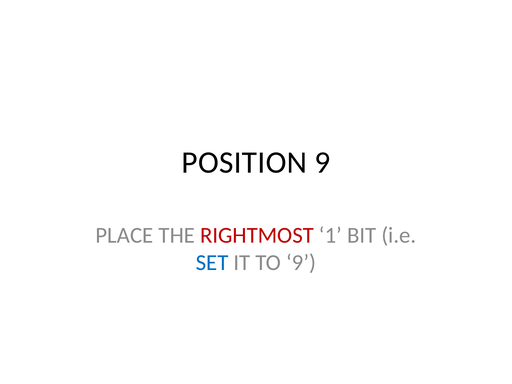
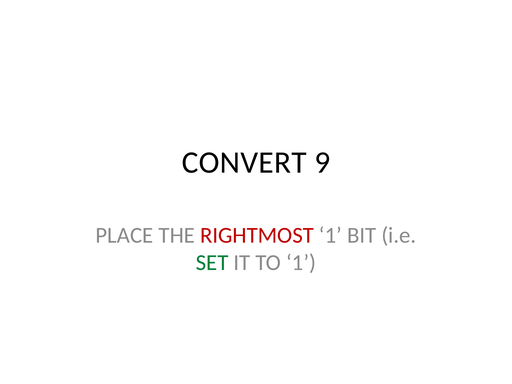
POSITION: POSITION -> CONVERT
SET colour: blue -> green
TO 9: 9 -> 1
